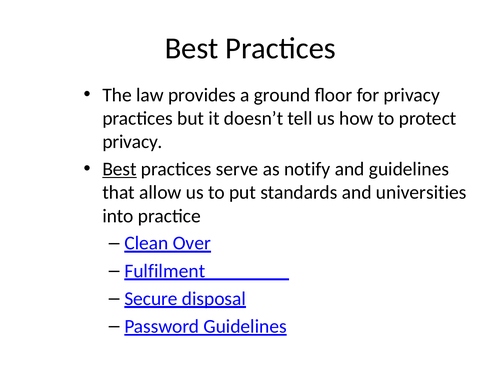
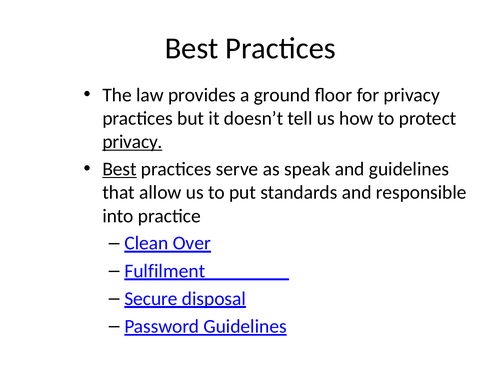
privacy at (132, 142) underline: none -> present
notify: notify -> speak
universities: universities -> responsible
